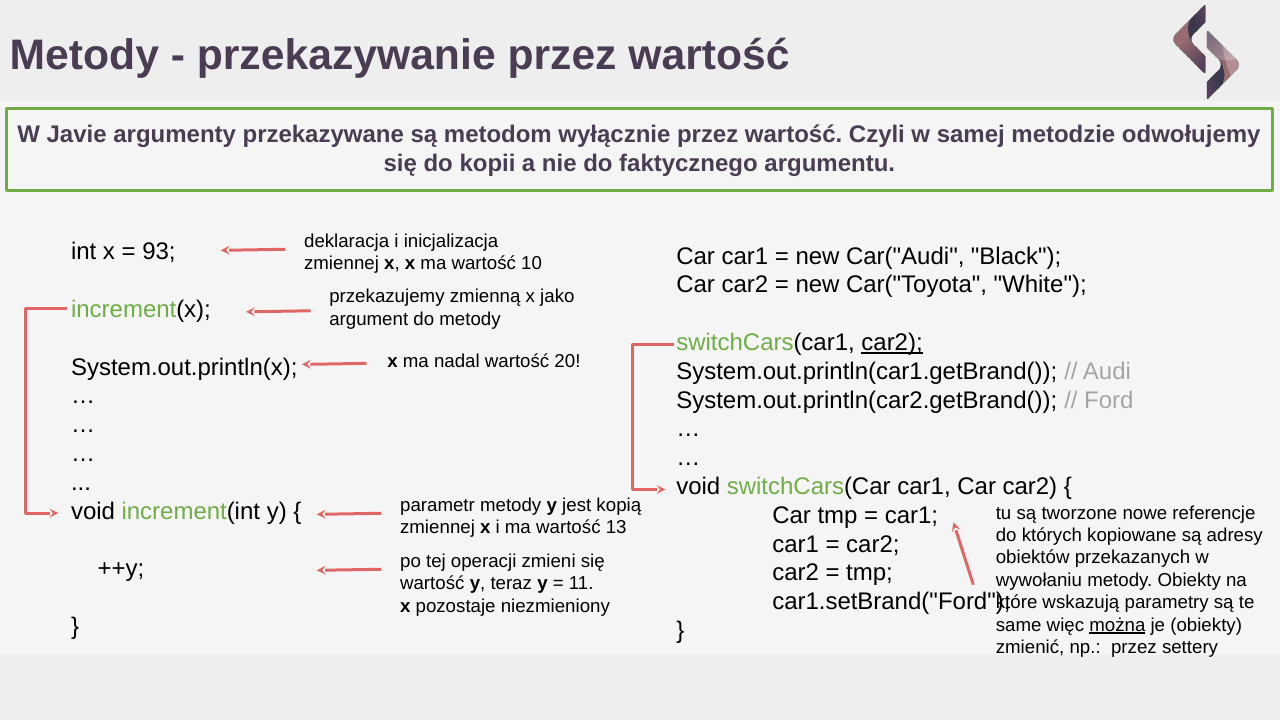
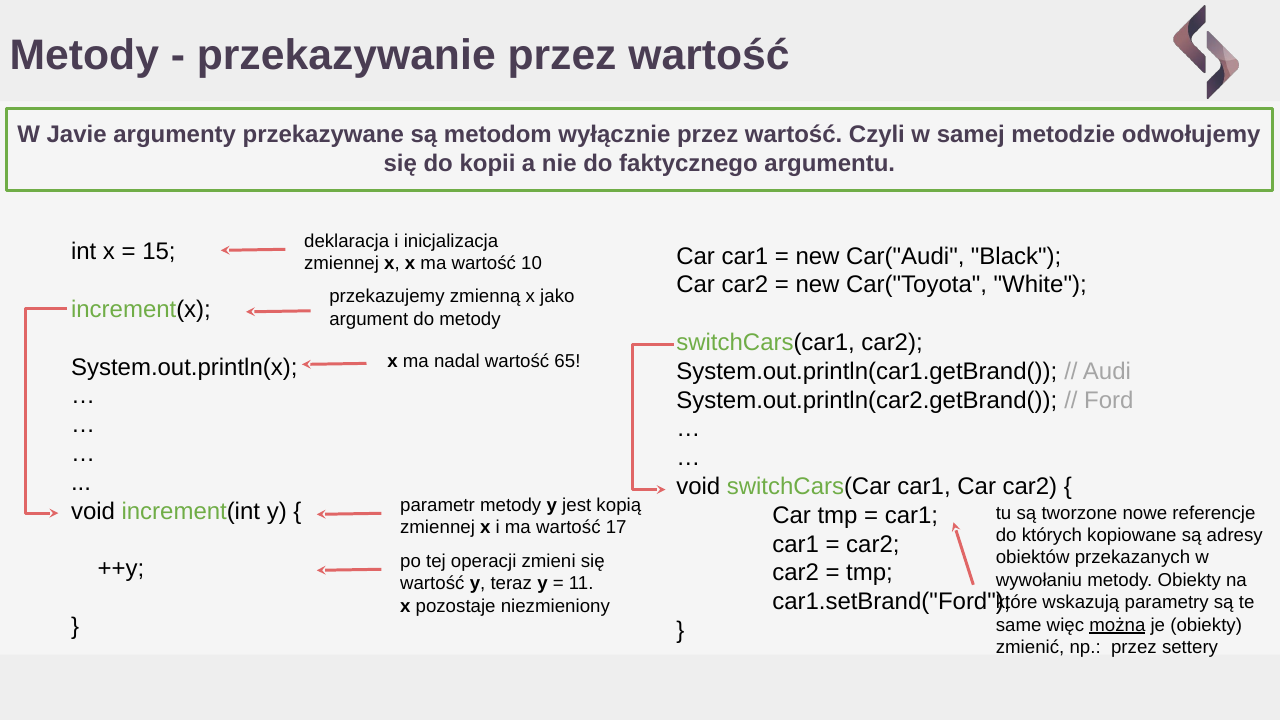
93: 93 -> 15
car2 at (892, 342) underline: present -> none
20: 20 -> 65
13: 13 -> 17
